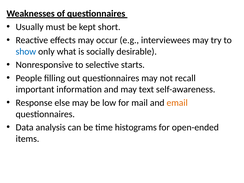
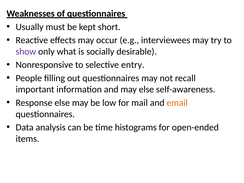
show colour: blue -> purple
starts: starts -> entry
may text: text -> else
